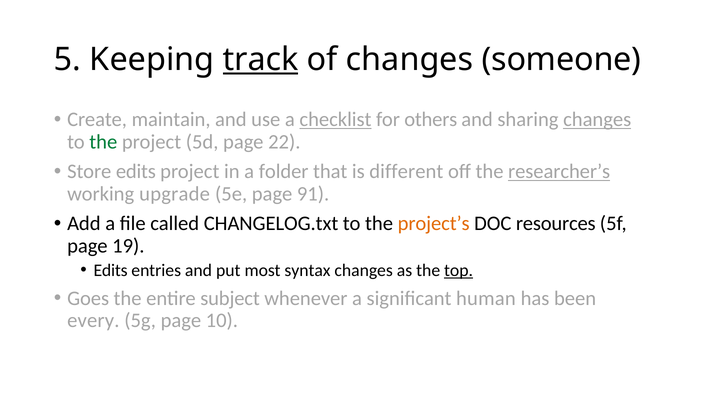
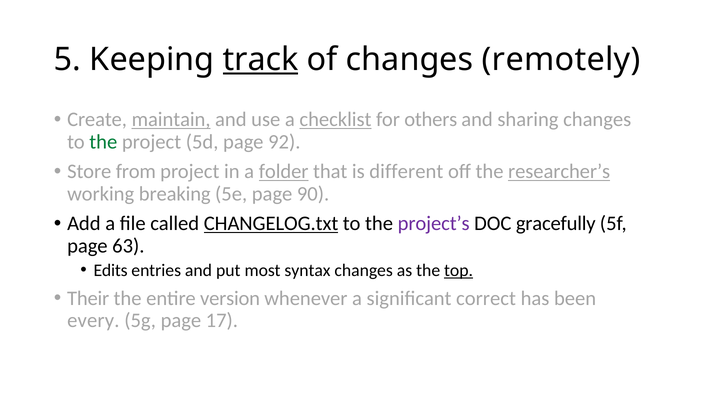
someone: someone -> remotely
maintain underline: none -> present
changes at (597, 120) underline: present -> none
22: 22 -> 92
Store edits: edits -> from
folder underline: none -> present
upgrade: upgrade -> breaking
91: 91 -> 90
CHANGELOG.txt underline: none -> present
project’s colour: orange -> purple
resources: resources -> gracefully
19: 19 -> 63
Goes: Goes -> Their
subject: subject -> version
human: human -> correct
10: 10 -> 17
